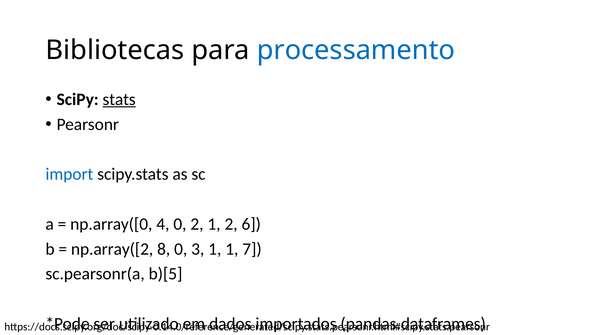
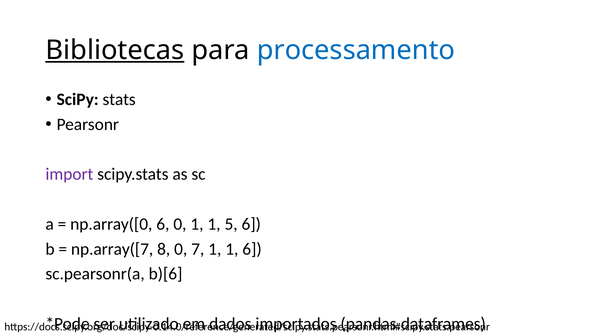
Bibliotecas underline: none -> present
stats underline: present -> none
import colour: blue -> purple
np.array([0 4: 4 -> 6
0 2: 2 -> 1
1 2: 2 -> 5
np.array([2: np.array([2 -> np.array([7
3: 3 -> 7
1 7: 7 -> 6
b)[5: b)[5 -> b)[6
